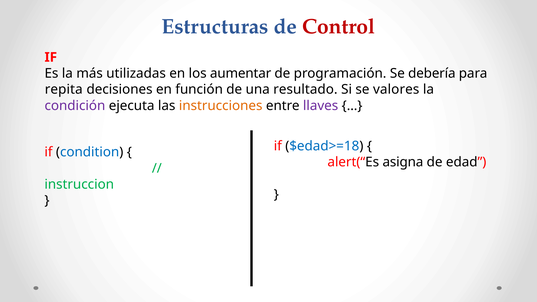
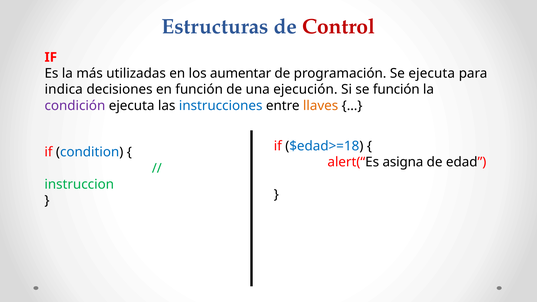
Se debería: debería -> ejecuta
repita: repita -> indica
resultado: resultado -> ejecución
se valores: valores -> función
instrucciones colour: orange -> blue
llaves colour: purple -> orange
